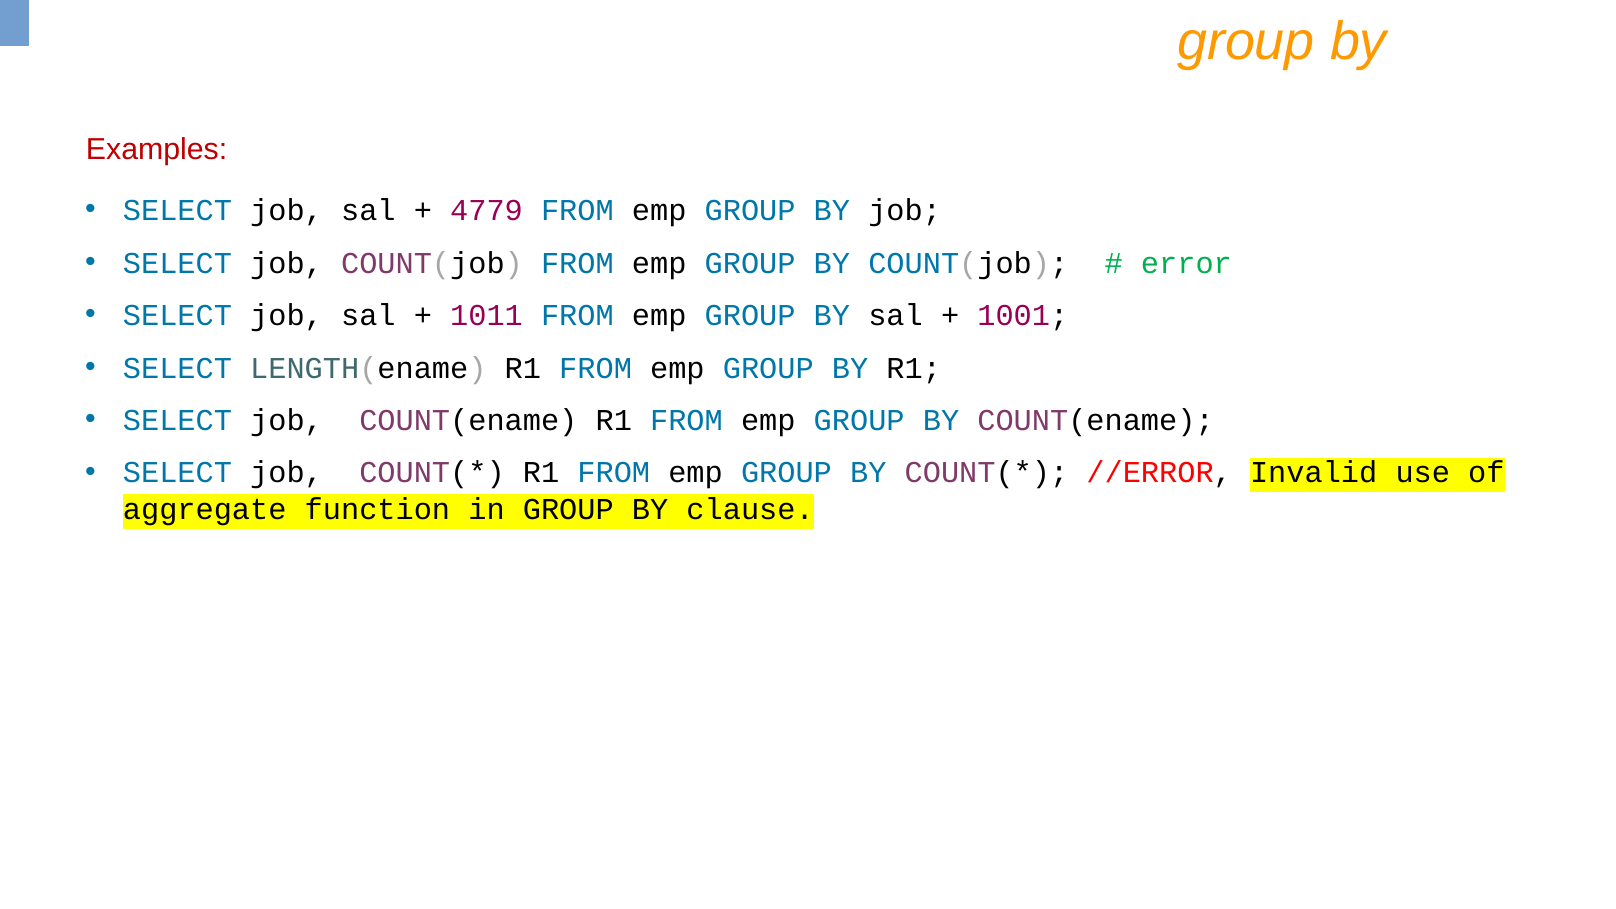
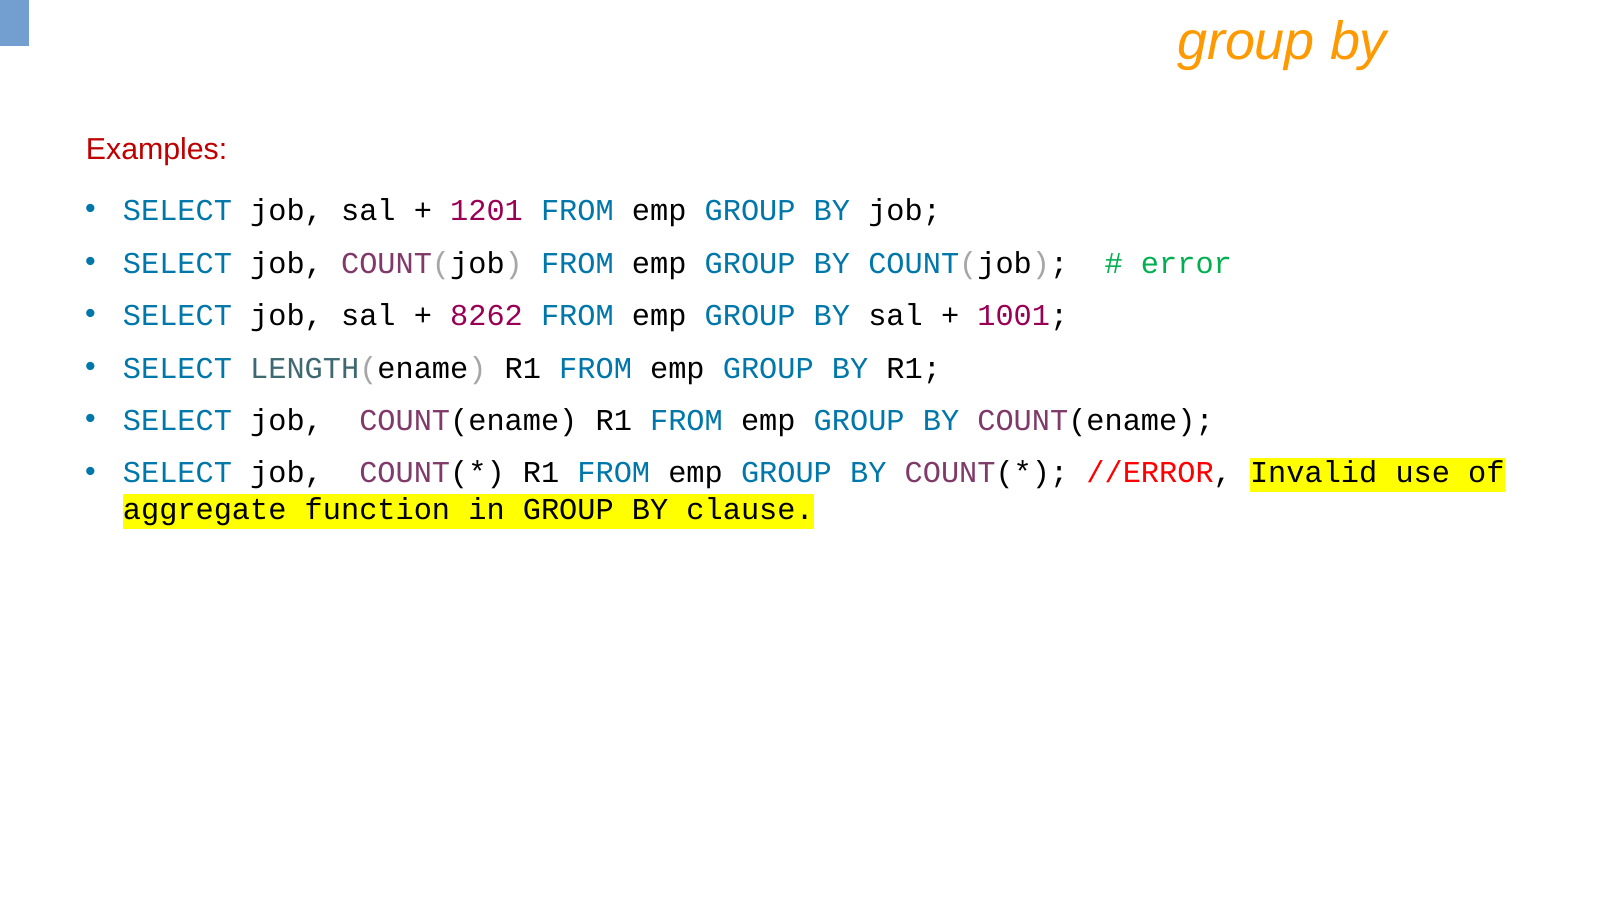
4779: 4779 -> 1201
1011: 1011 -> 8262
